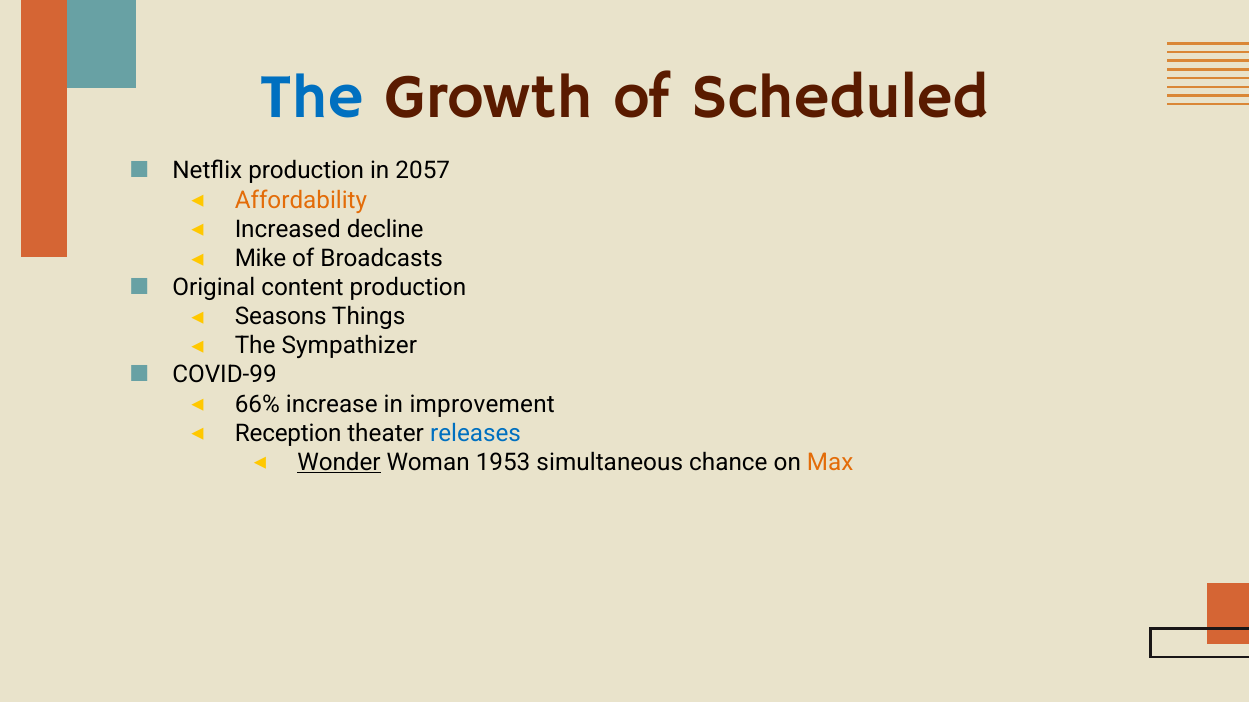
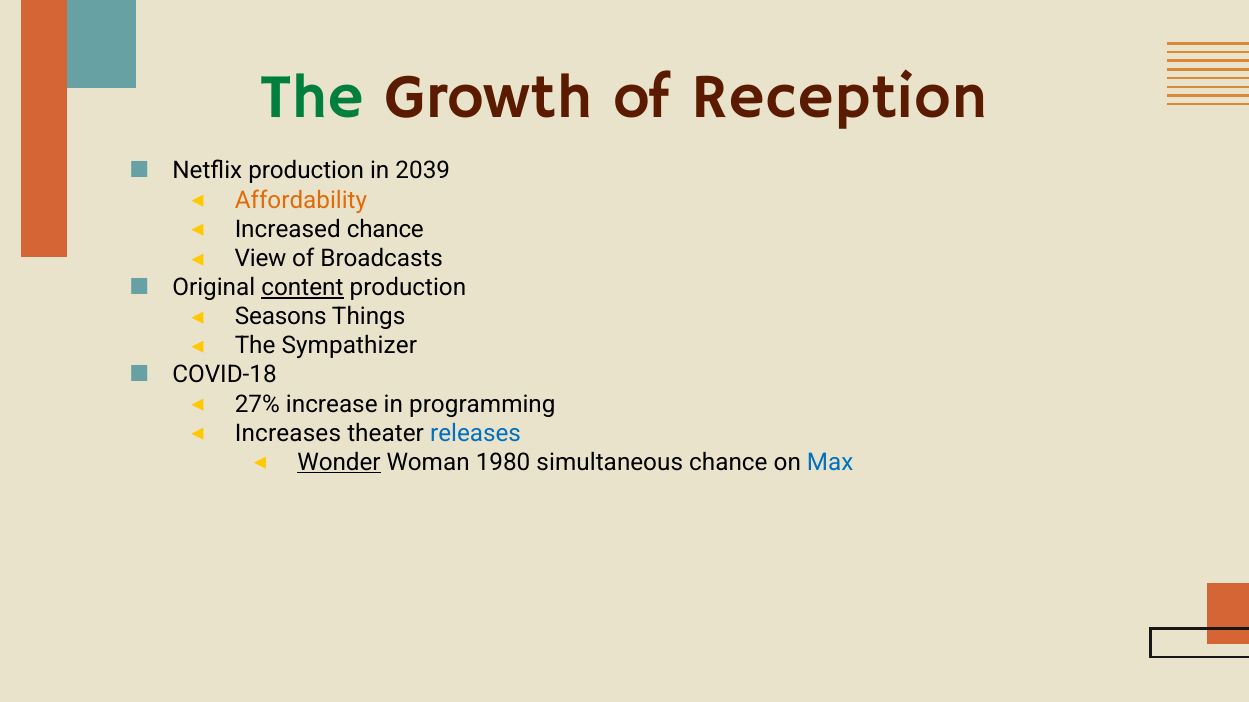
The at (312, 97) colour: blue -> green
Scheduled: Scheduled -> Reception
2057: 2057 -> 2039
Increased decline: decline -> chance
Mike: Mike -> View
content underline: none -> present
COVID-99: COVID-99 -> COVID-18
66%: 66% -> 27%
improvement: improvement -> programming
Reception: Reception -> Increases
1953: 1953 -> 1980
Max colour: orange -> blue
